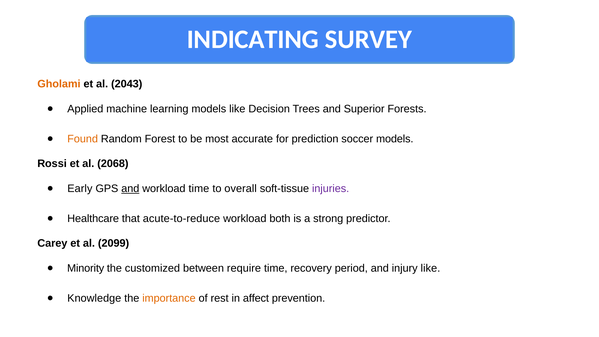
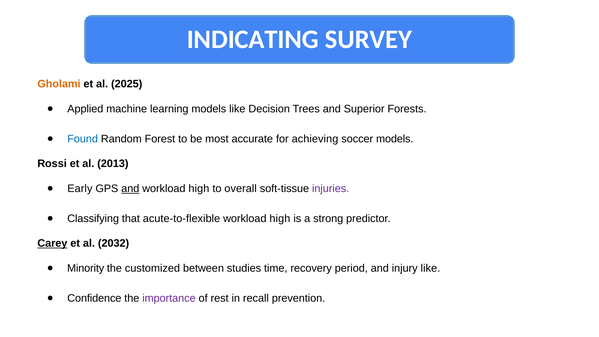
2043: 2043 -> 2025
Found colour: orange -> blue
prediction: prediction -> achieving
2068: 2068 -> 2013
time at (199, 189): time -> high
Healthcare: Healthcare -> Classifying
acute-to-reduce: acute-to-reduce -> acute-to-flexible
both at (280, 218): both -> high
Carey underline: none -> present
2099: 2099 -> 2032
require: require -> studies
Knowledge: Knowledge -> Confidence
importance colour: orange -> purple
affect: affect -> recall
